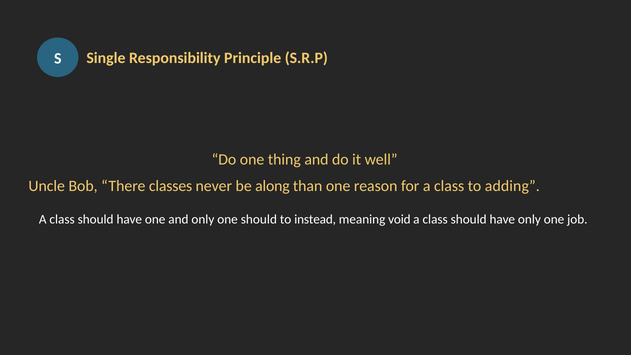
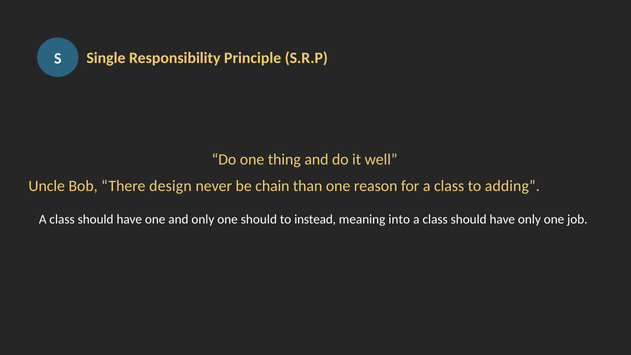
classes: classes -> design
along: along -> chain
void: void -> into
